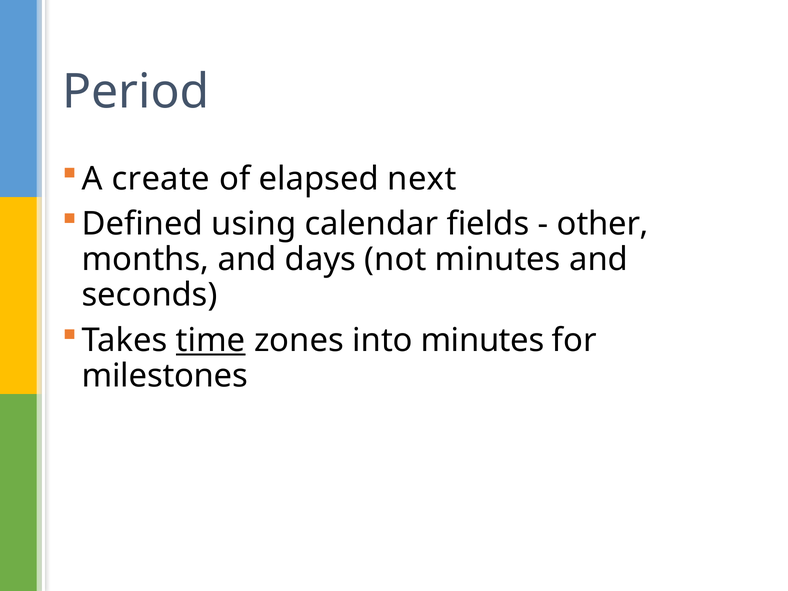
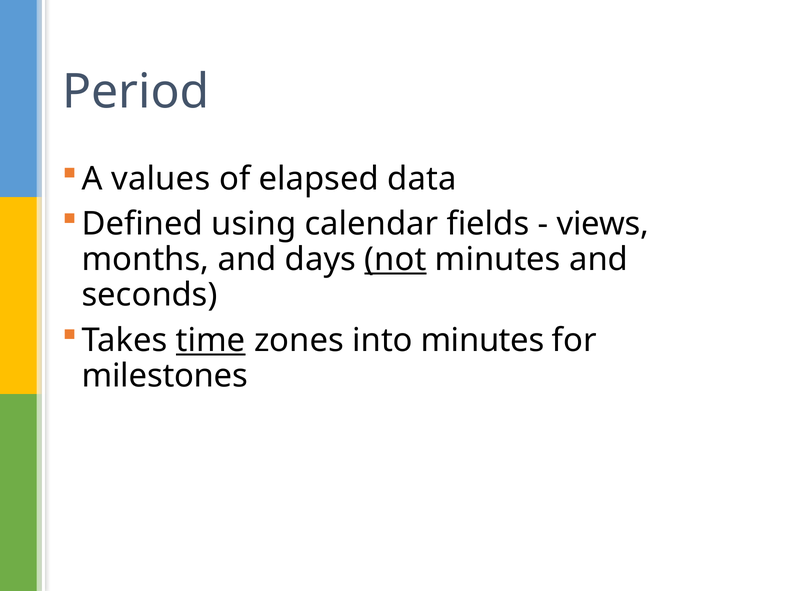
create: create -> values
next: next -> data
other: other -> views
not underline: none -> present
